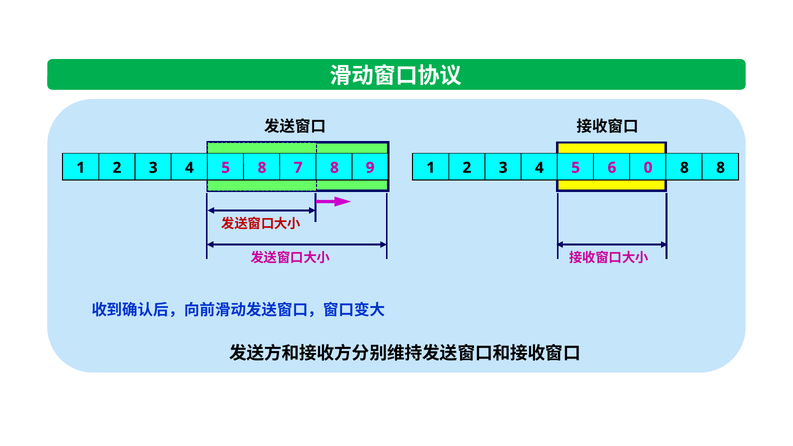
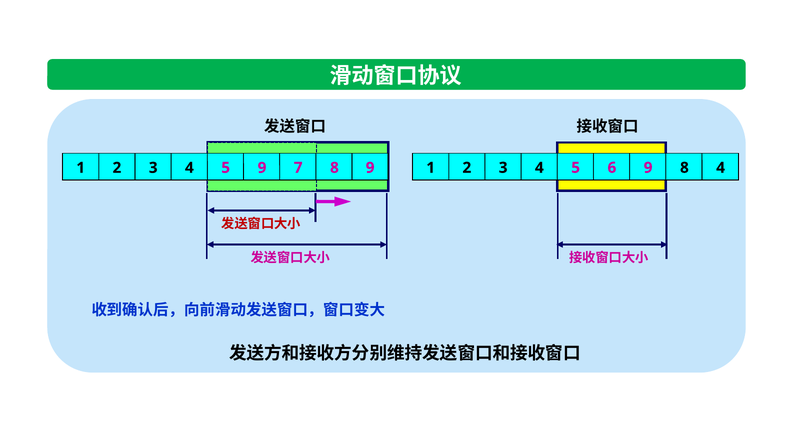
6 0: 0 -> 9
8 8: 8 -> 4
5 8: 8 -> 9
